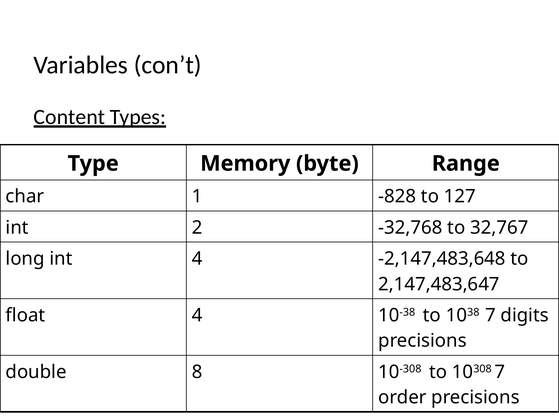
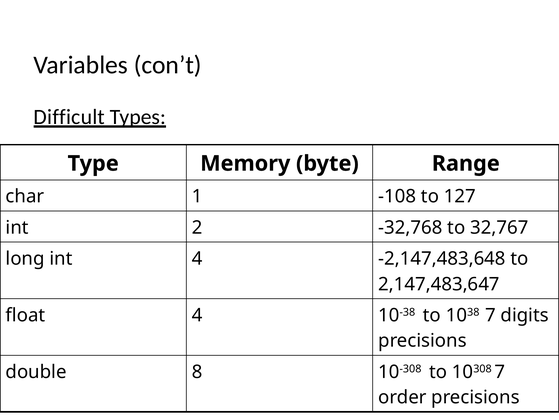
Content: Content -> Difficult
-828: -828 -> -108
